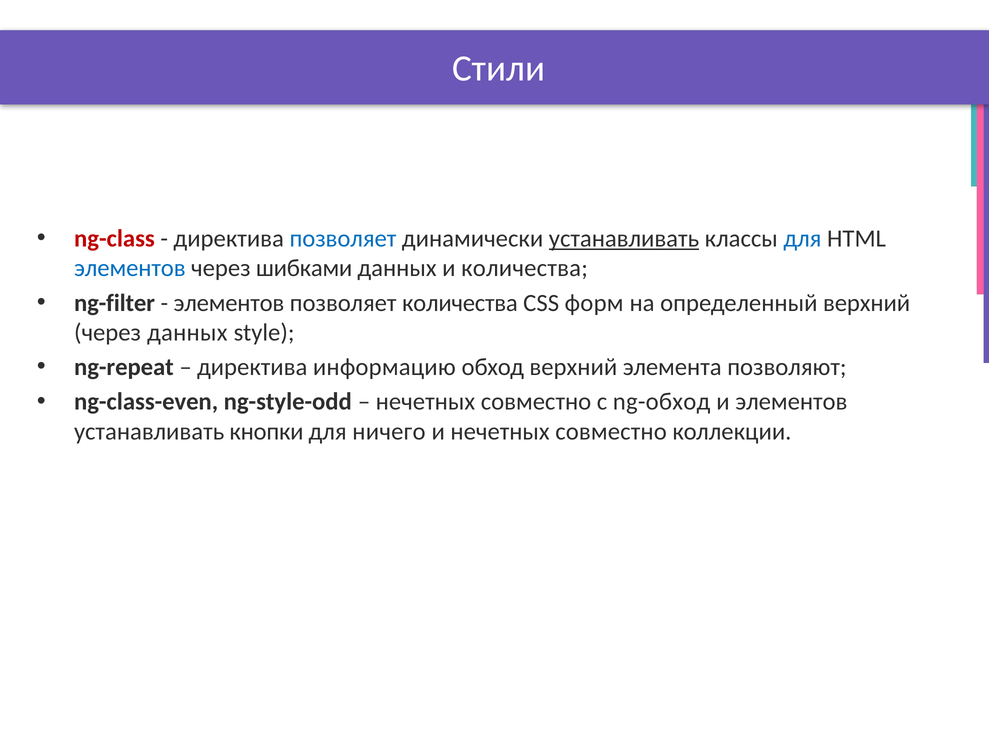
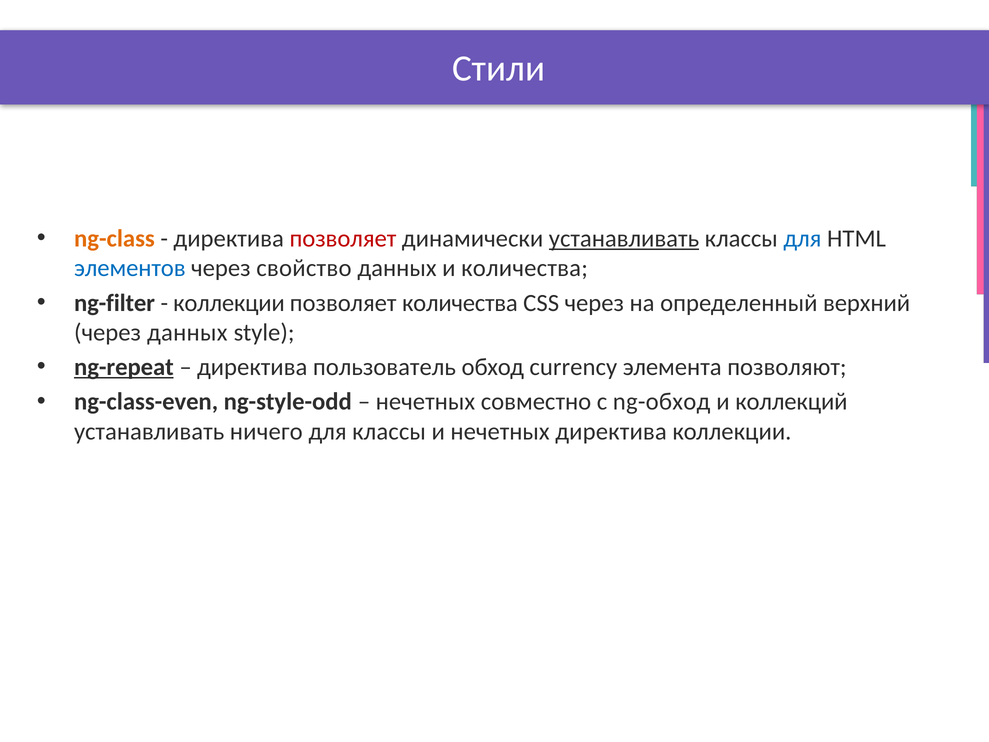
ng-class colour: red -> orange
позволяет at (343, 238) colour: blue -> red
шибками: шибками -> свойство
элементов at (229, 303): элементов -> коллекции
CSS форм: форм -> через
ng-repeat underline: none -> present
информацию: информацию -> пользователь
обход верхний: верхний -> currency
и элементов: элементов -> коллекций
кнопки: кнопки -> ничего
для ничего: ничего -> классы
и нечетных совместно: совместно -> директива
